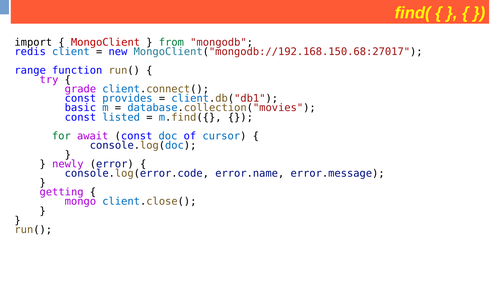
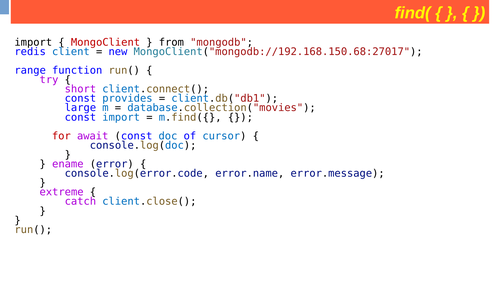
from colour: green -> black
grade: grade -> short
basic: basic -> large
const listed: listed -> import
for colour: green -> red
newly: newly -> ename
getting: getting -> extreme
mongo: mongo -> catch
